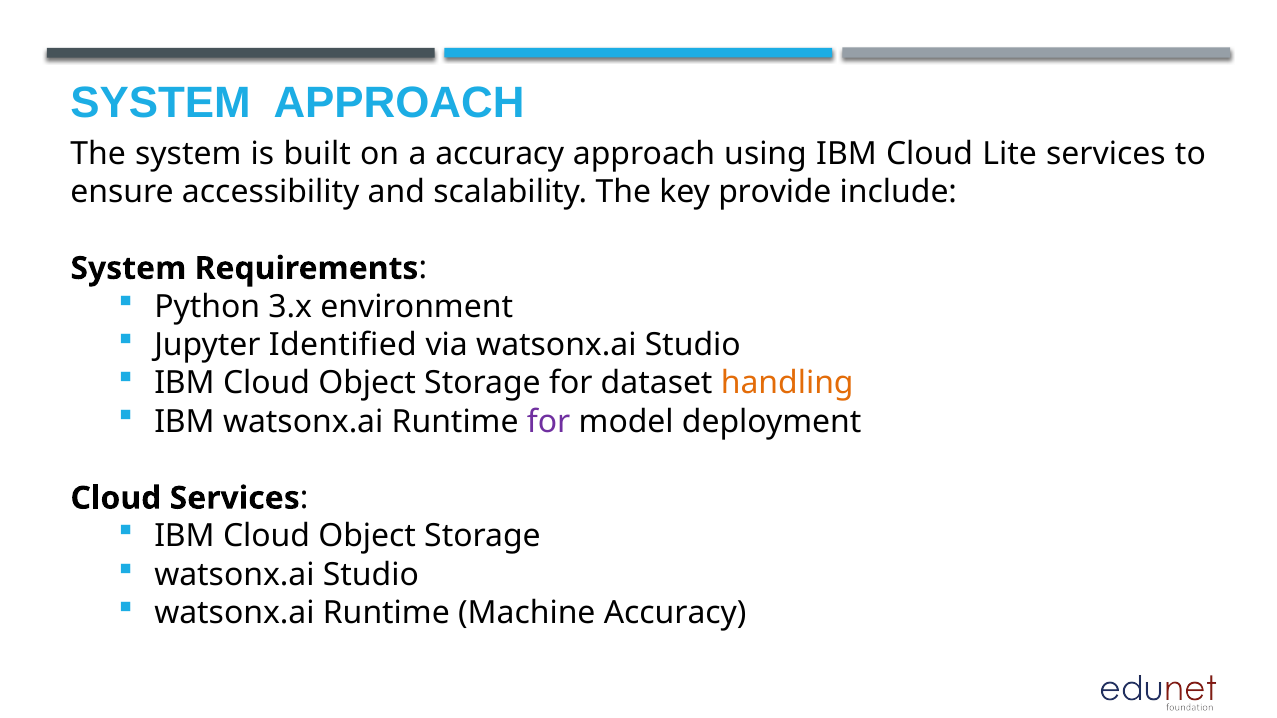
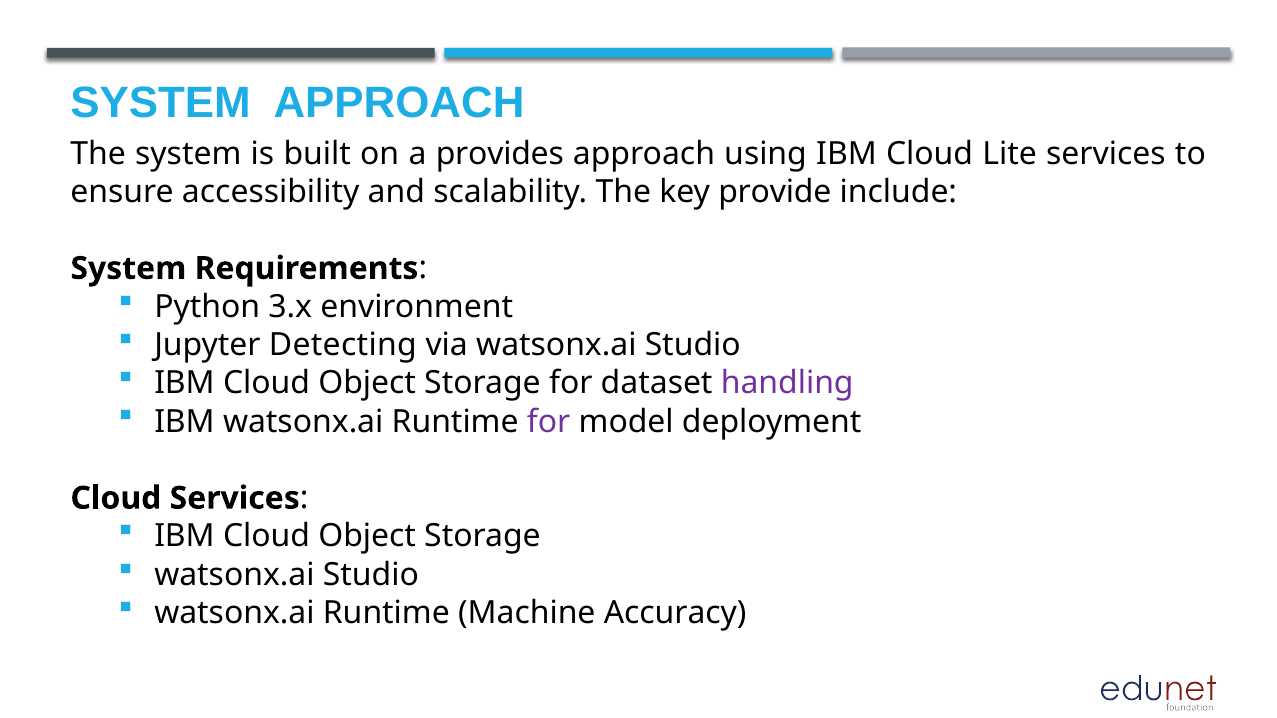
a accuracy: accuracy -> provides
Identified: Identified -> Detecting
handling colour: orange -> purple
